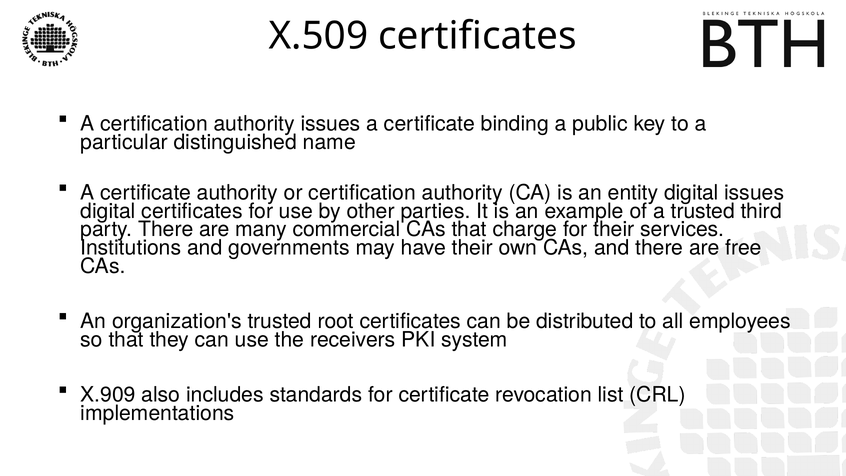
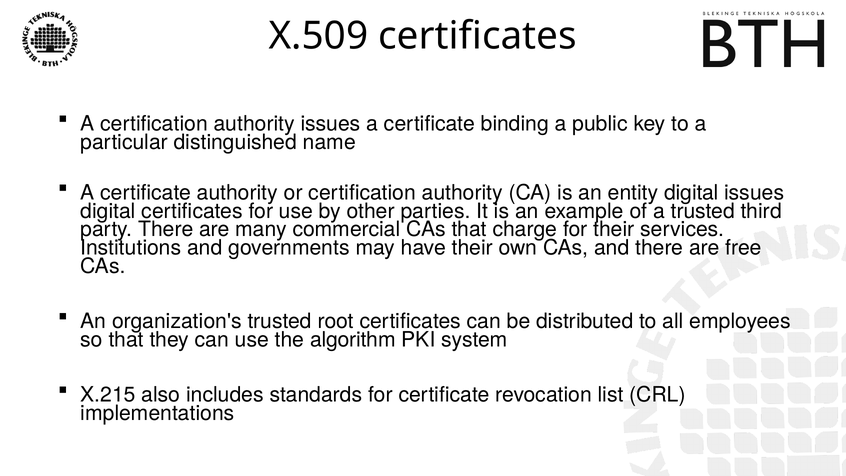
receivers: receivers -> algorithm
X.909: X.909 -> X.215
